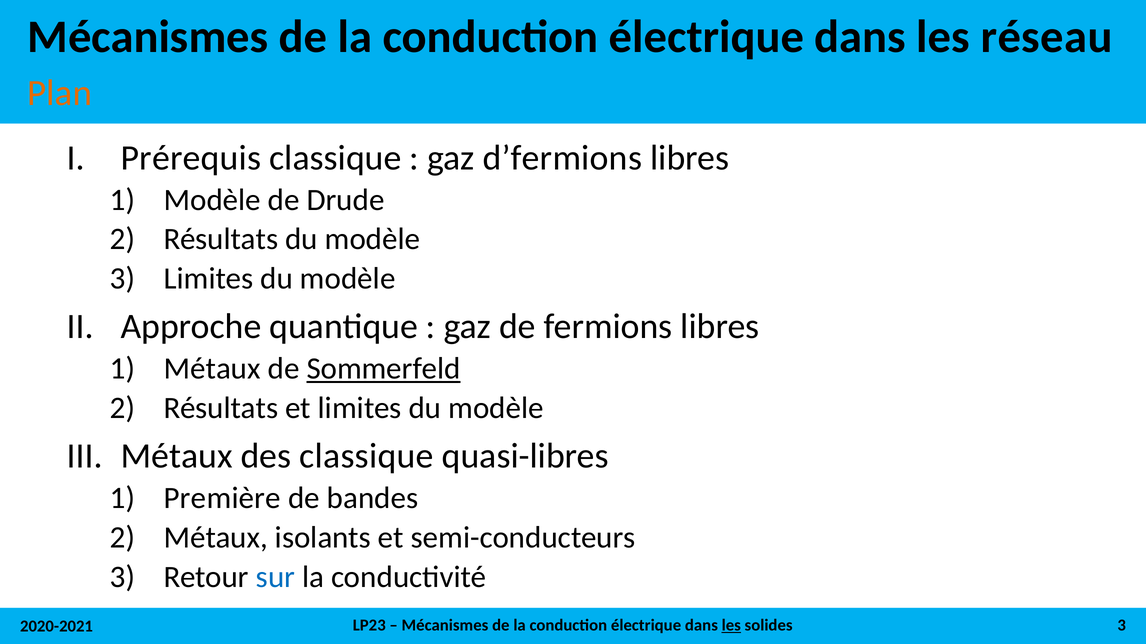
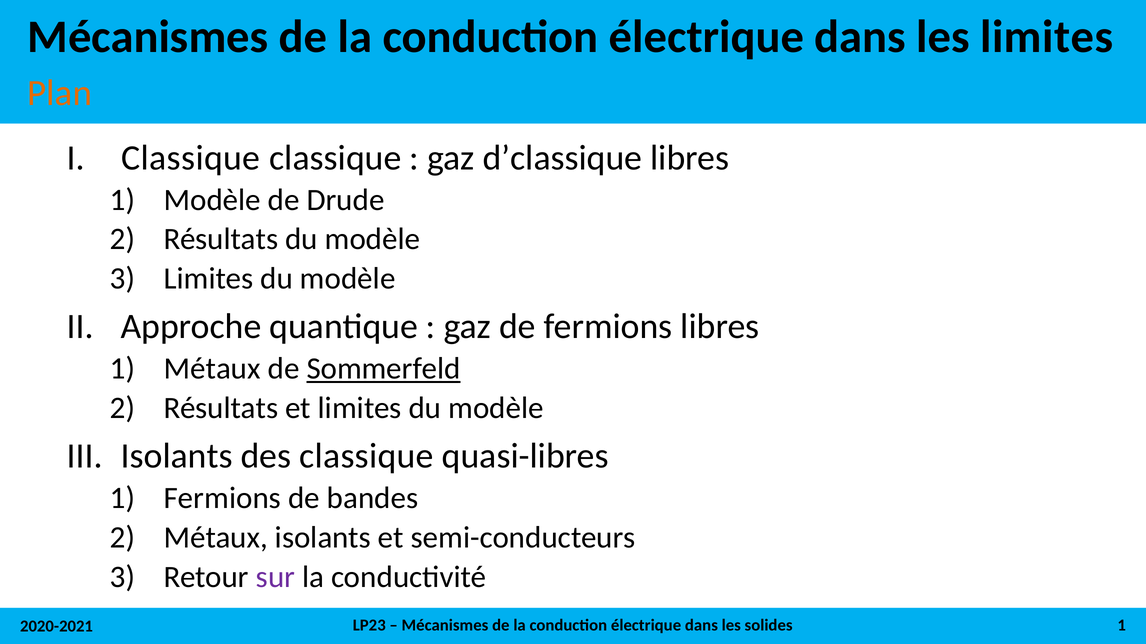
les réseau: réseau -> limites
Prérequis at (191, 158): Prérequis -> Classique
d’fermions: d’fermions -> d’classique
Métaux at (177, 456): Métaux -> Isolants
Première at (222, 498): Première -> Fermions
sur colour: blue -> purple
les at (731, 626) underline: present -> none
solides 3: 3 -> 1
